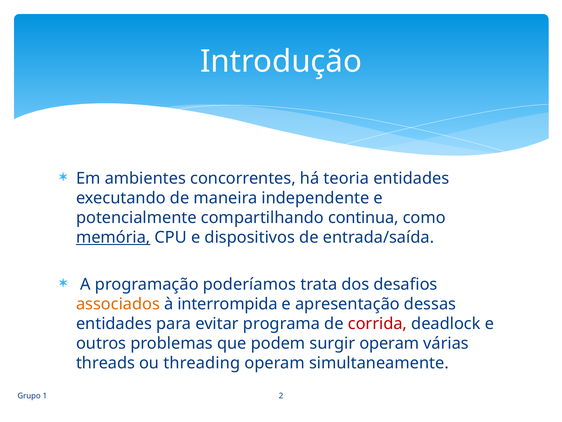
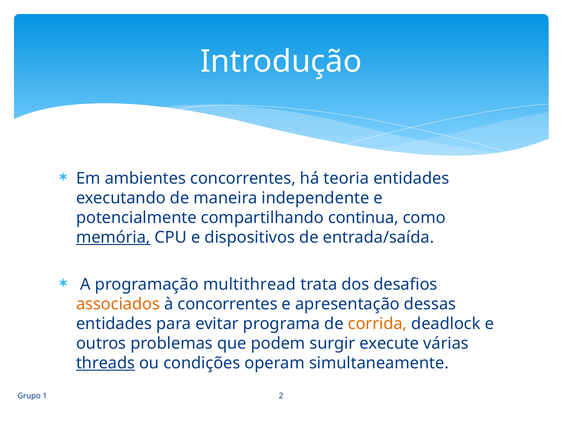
poderíamos: poderíamos -> multithread
à interrompida: interrompida -> concorrentes
corrida colour: red -> orange
surgir operam: operam -> execute
threads underline: none -> present
threading: threading -> condições
